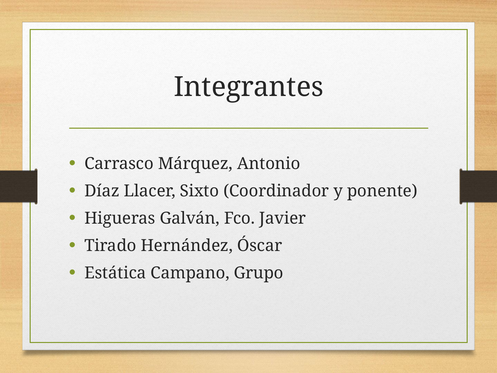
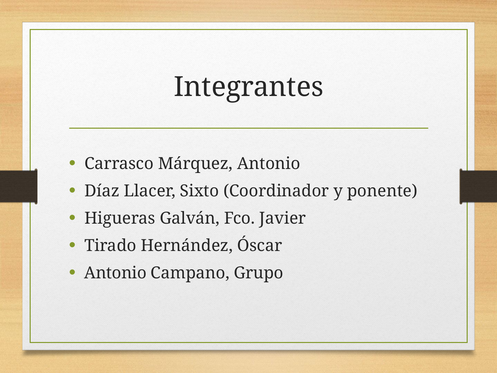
Estática at (115, 273): Estática -> Antonio
